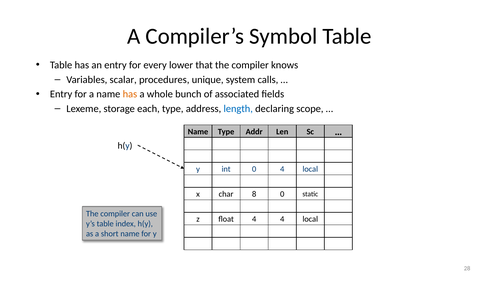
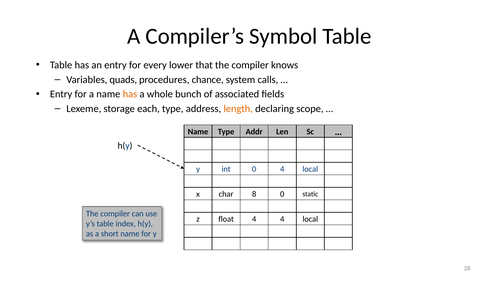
scalar: scalar -> quads
unique: unique -> chance
length colour: blue -> orange
